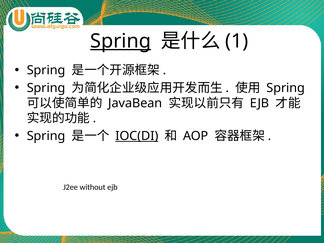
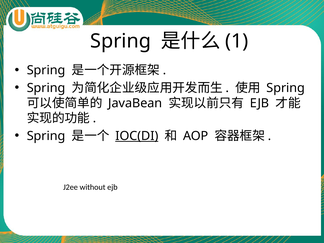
Spring at (121, 41) underline: present -> none
